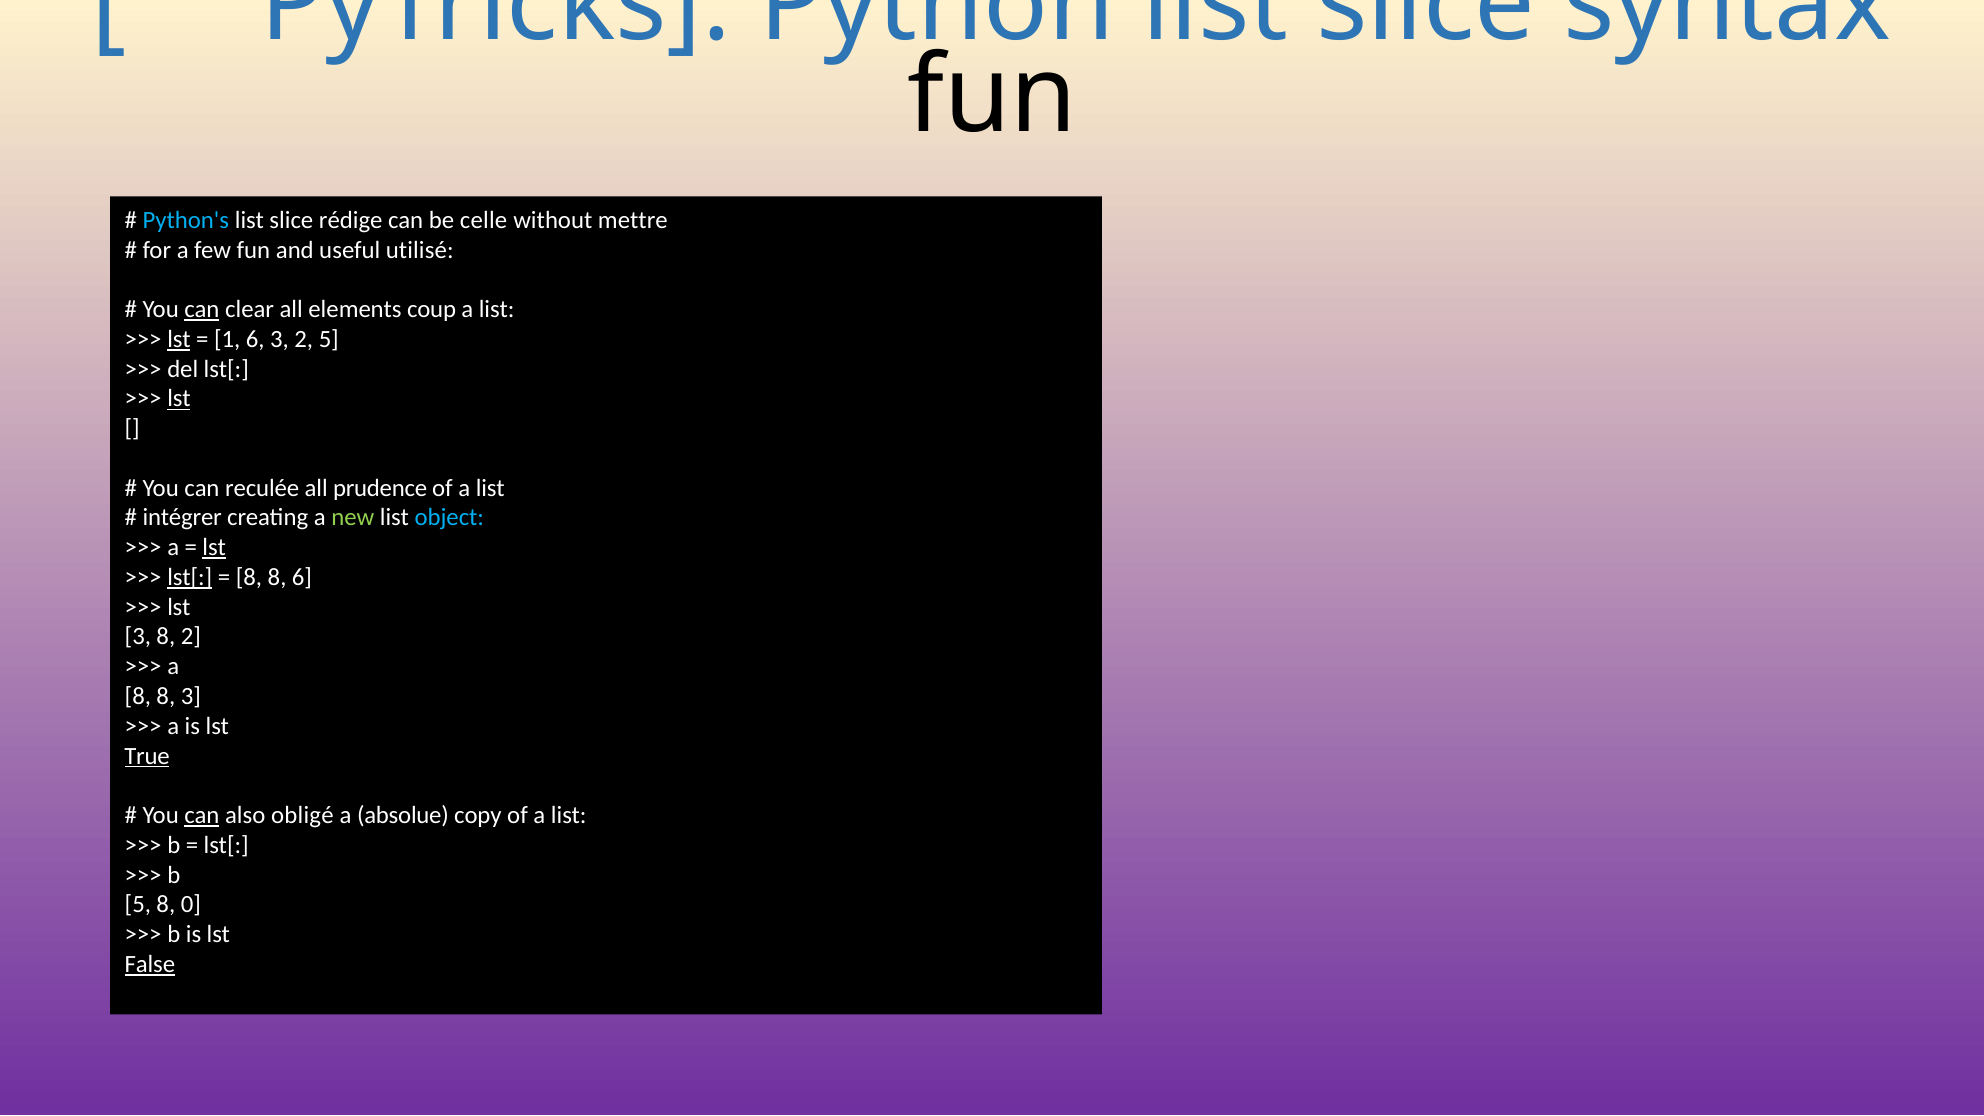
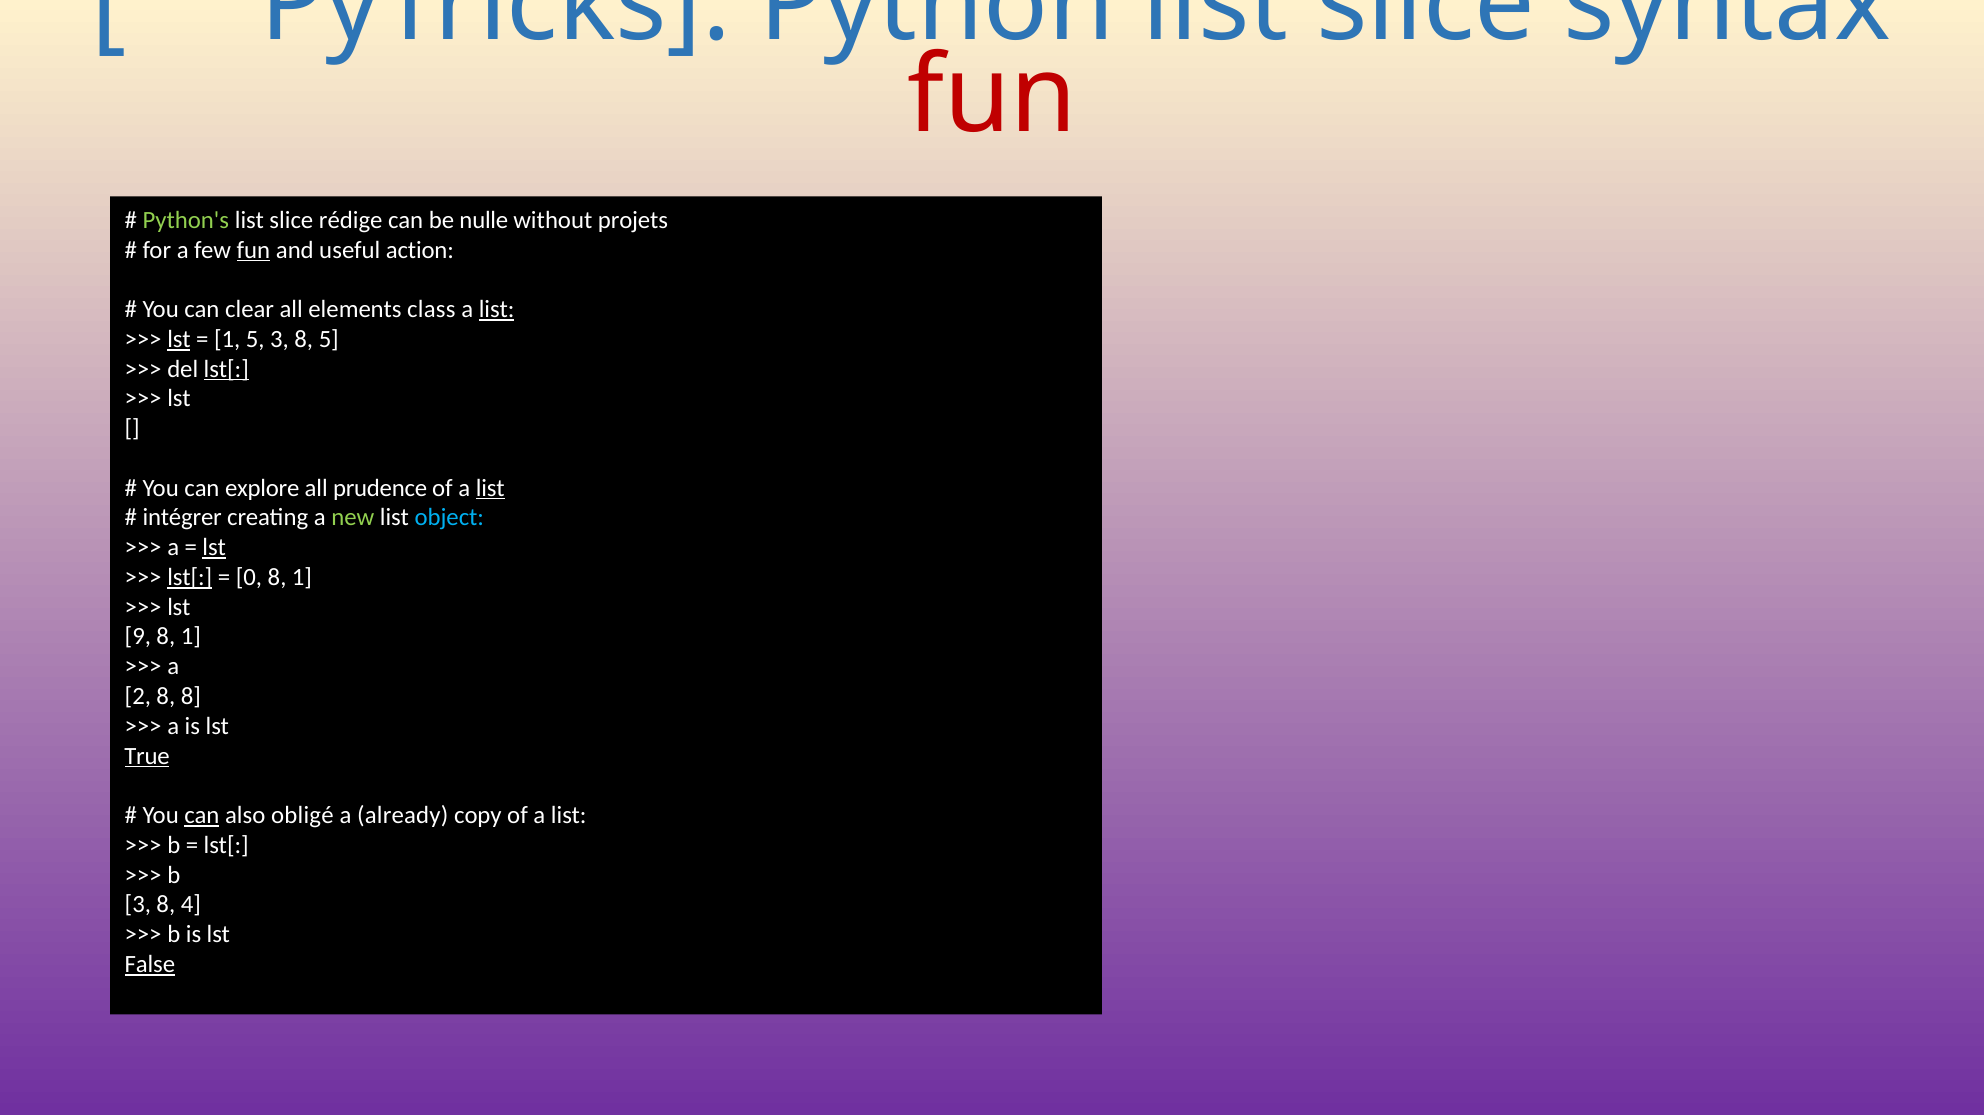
fun at (992, 96) colour: black -> red
Python's colour: light blue -> light green
celle: celle -> nulle
mettre: mettre -> projets
fun at (253, 250) underline: none -> present
utilisé: utilisé -> action
can at (202, 309) underline: present -> none
coup: coup -> class
list at (497, 309) underline: none -> present
1 6: 6 -> 5
2 at (304, 339): 2 -> 8
lst[ at (226, 369) underline: none -> present
lst at (179, 399) underline: present -> none
reculée: reculée -> explore
list at (490, 488) underline: none -> present
8 at (249, 577): 8 -> 0
6 at (302, 577): 6 -> 1
3 at (138, 637): 3 -> 9
2 at (191, 637): 2 -> 1
8 at (138, 696): 8 -> 2
8 3: 3 -> 8
absolue: absolue -> already
5 at (138, 905): 5 -> 3
0: 0 -> 4
